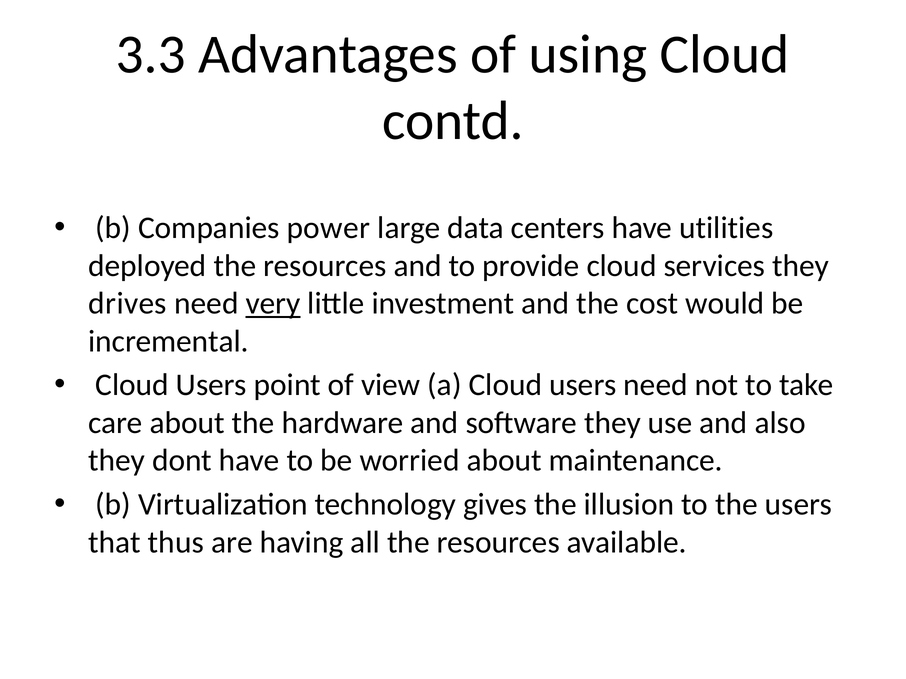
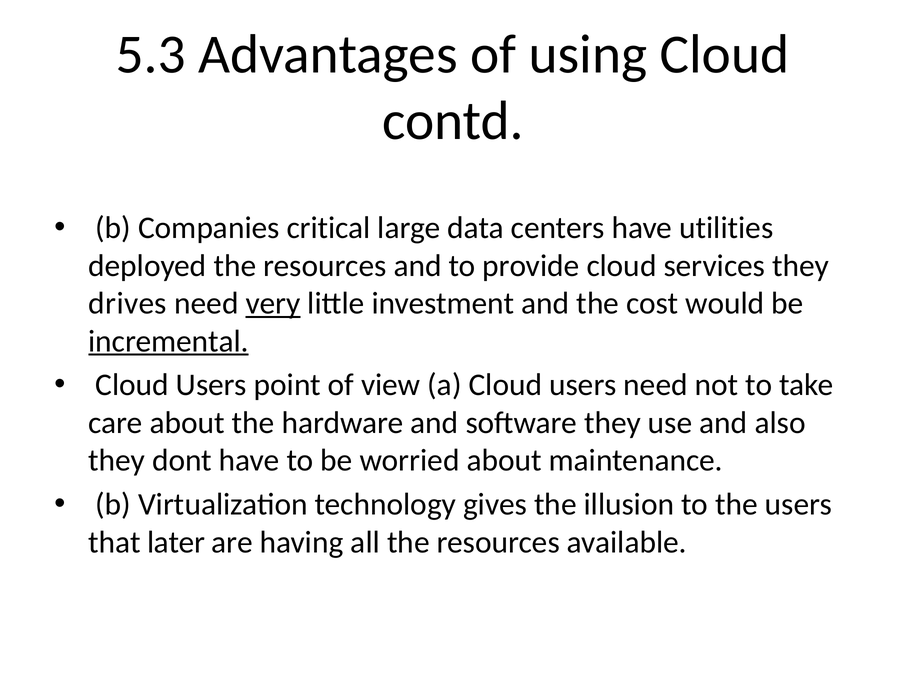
3.3: 3.3 -> 5.3
power: power -> critical
incremental underline: none -> present
thus: thus -> later
